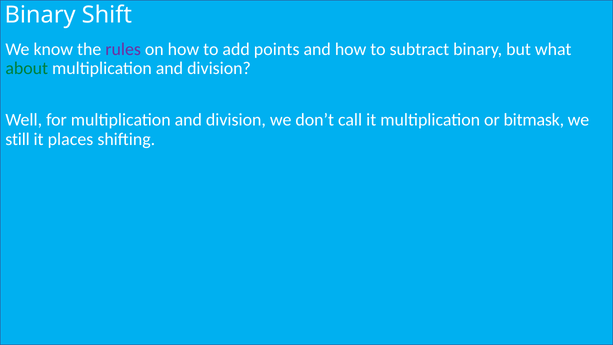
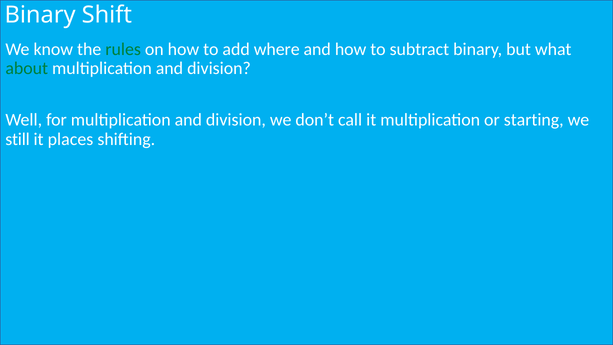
rules colour: purple -> green
points: points -> where
bitmask: bitmask -> starting
